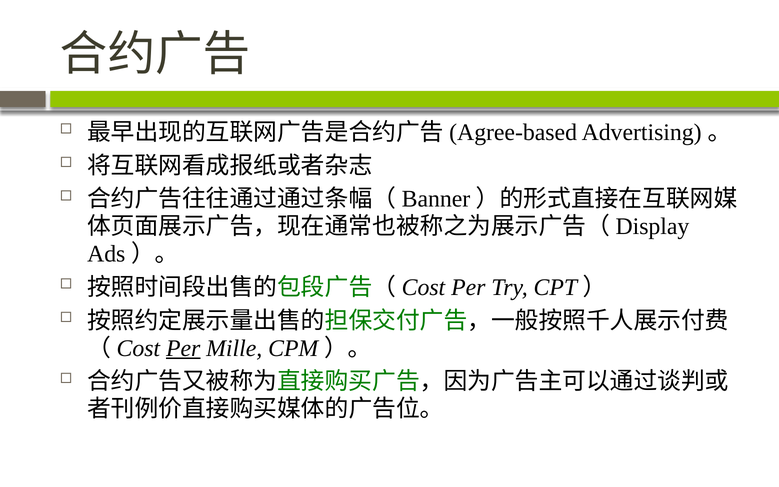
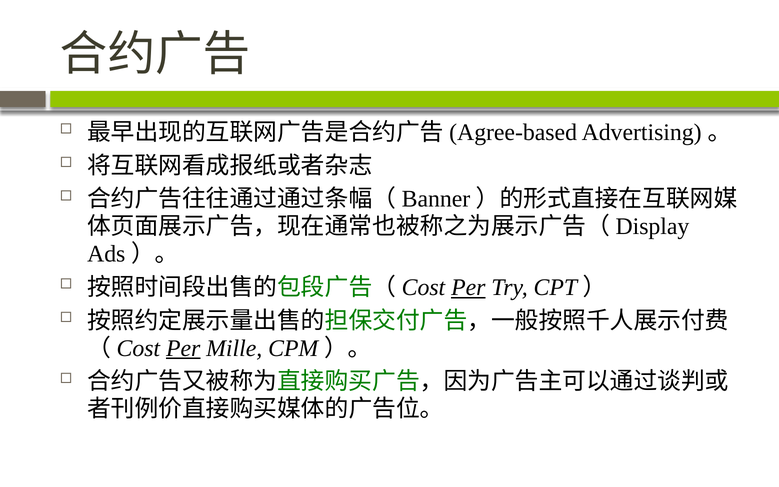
Per at (468, 287) underline: none -> present
